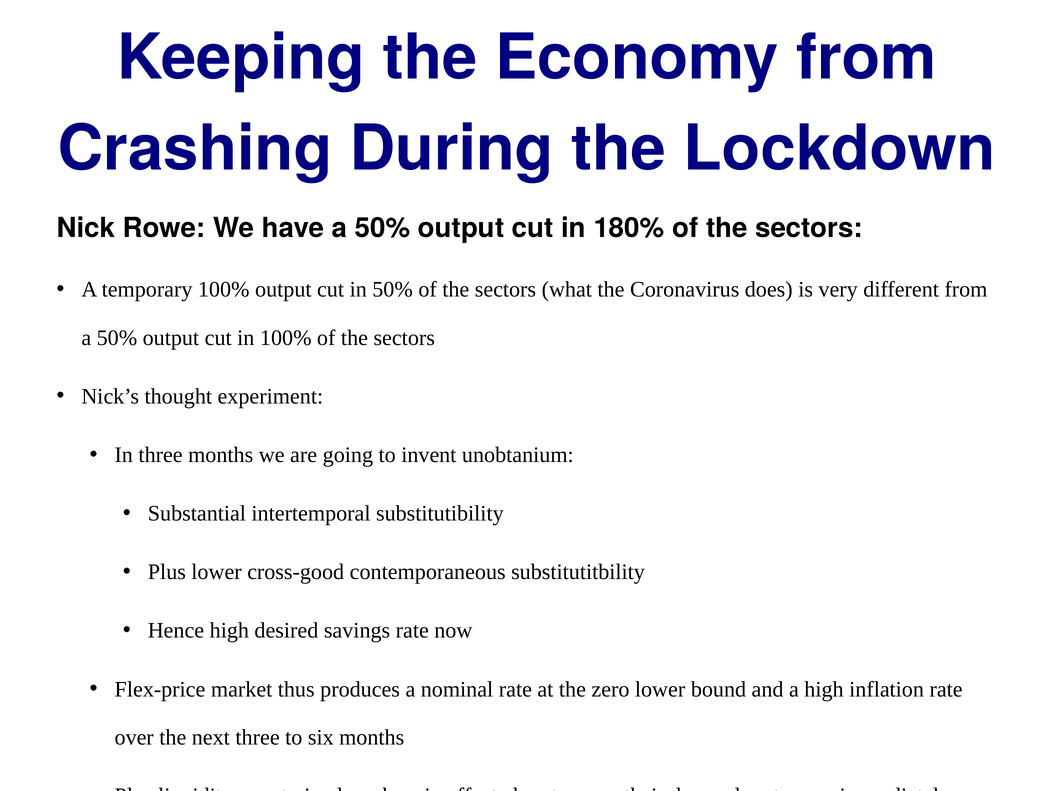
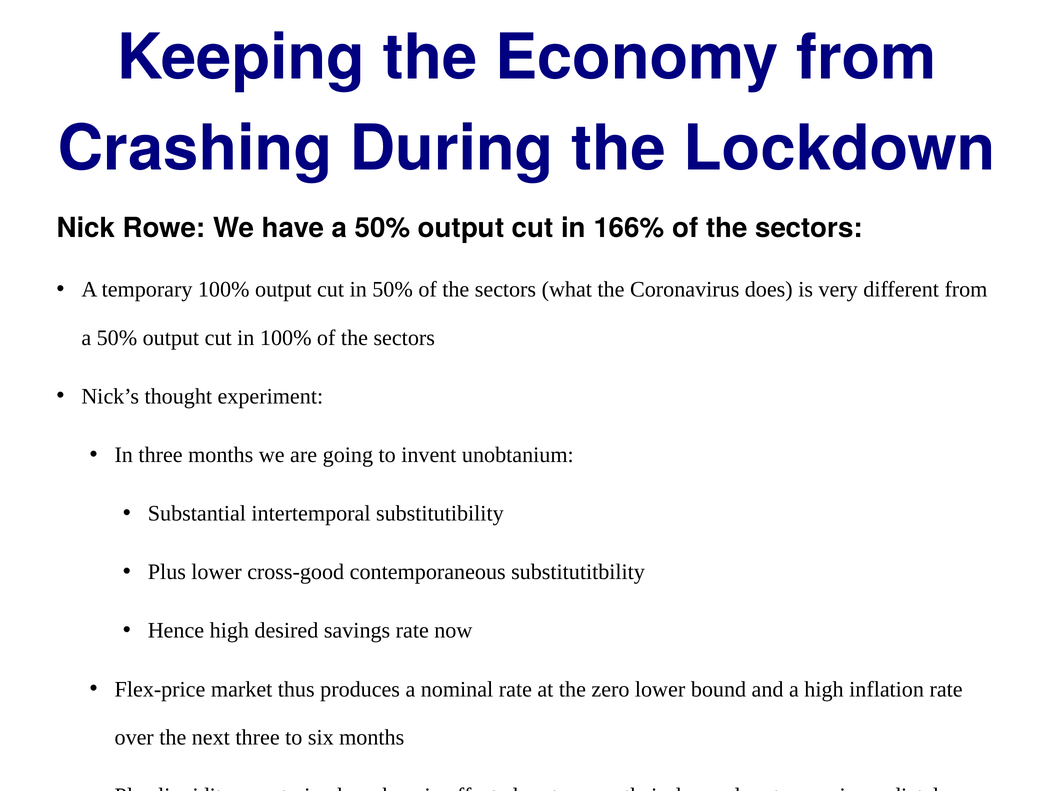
180%: 180% -> 166%
